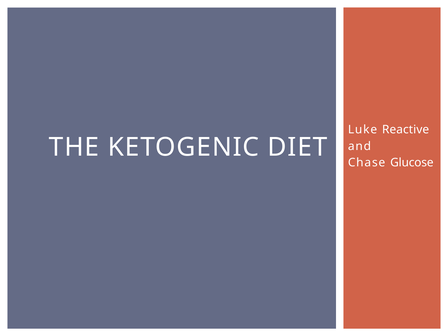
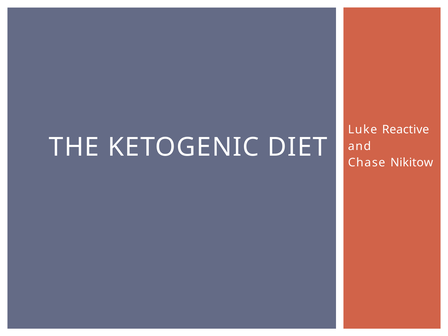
Glucose: Glucose -> Nikitow
